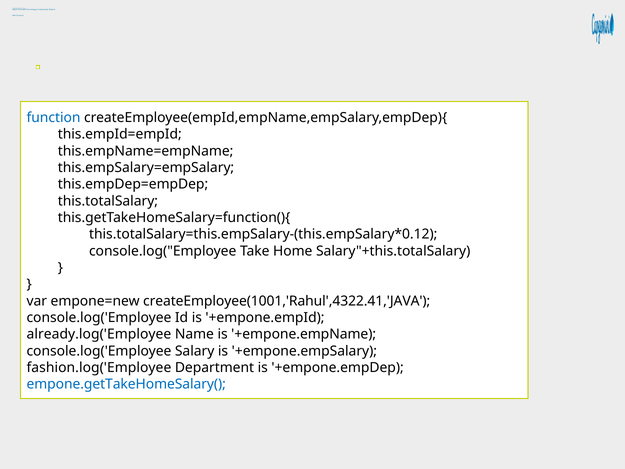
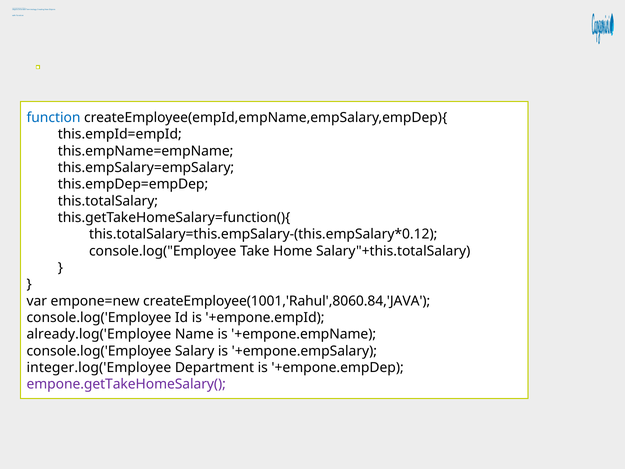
createEmployee(1001,'Rahul',4322.41,'JAVA: createEmployee(1001,'Rahul',4322.41,'JAVA -> createEmployee(1001,'Rahul',8060.84,'JAVA
fashion.log('Employee: fashion.log('Employee -> integer.log('Employee
empone.getTakeHomeSalary( colour: blue -> purple
